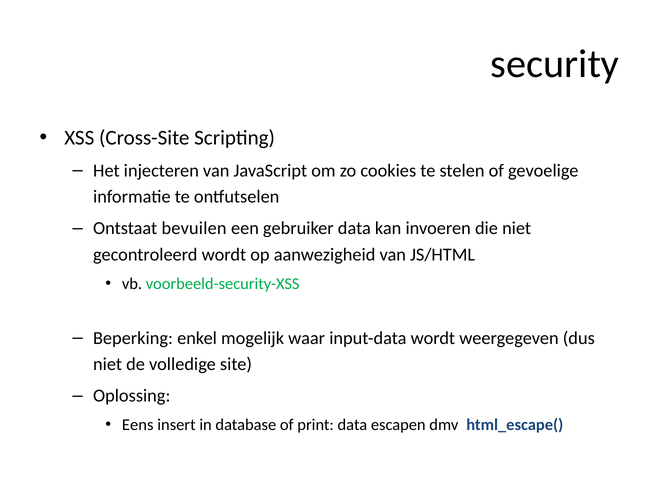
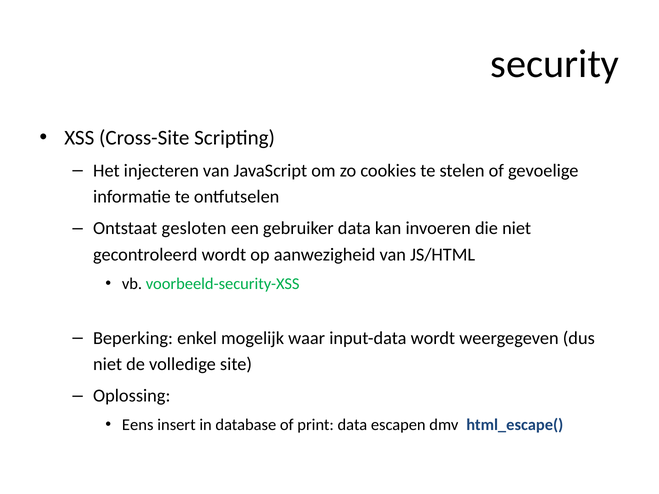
bevuilen: bevuilen -> gesloten
